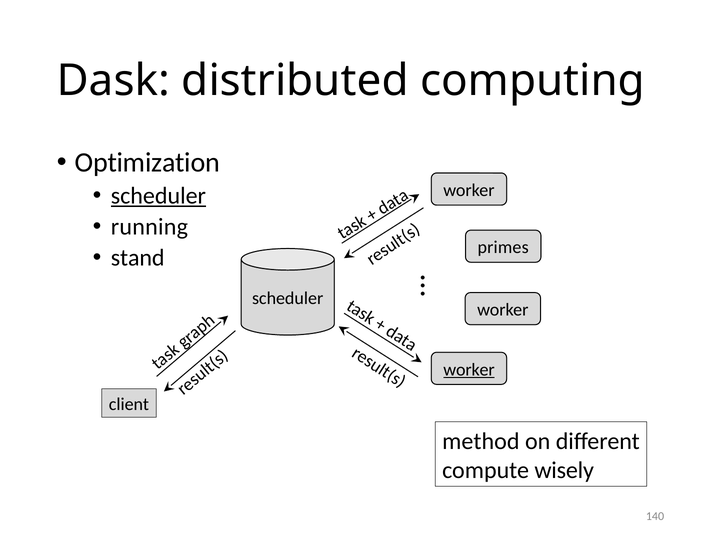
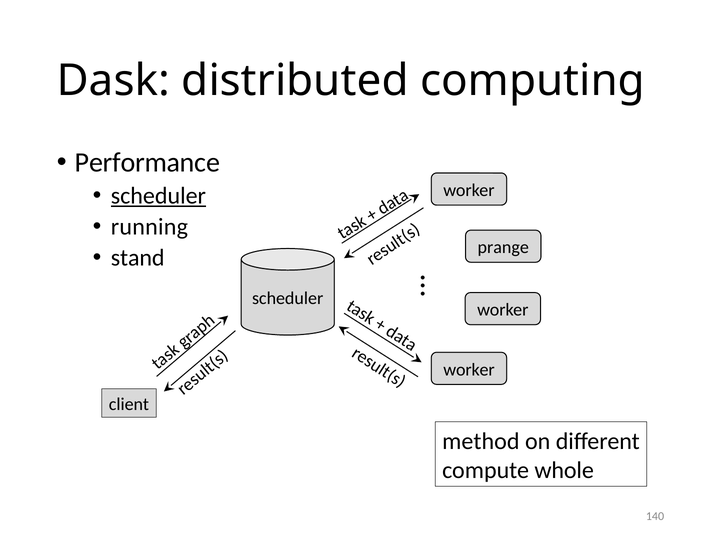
Optimization: Optimization -> Performance
primes: primes -> prange
worker at (469, 369) underline: present -> none
wisely: wisely -> whole
